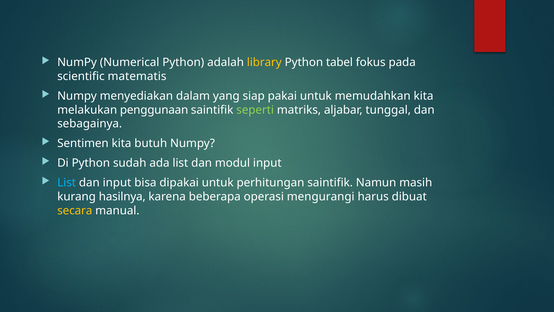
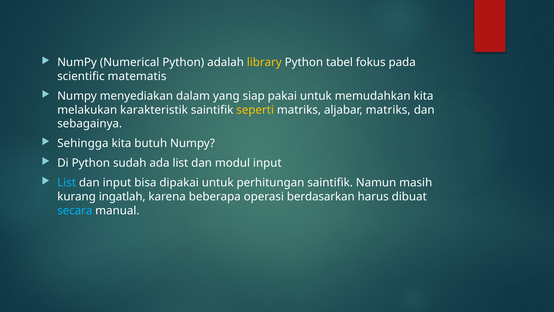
penggunaan: penggunaan -> karakteristik
seperti colour: light green -> yellow
aljabar tunggal: tunggal -> matriks
Sentimen: Sentimen -> Sehingga
hasilnya: hasilnya -> ingatlah
mengurangi: mengurangi -> berdasarkan
secara colour: yellow -> light blue
